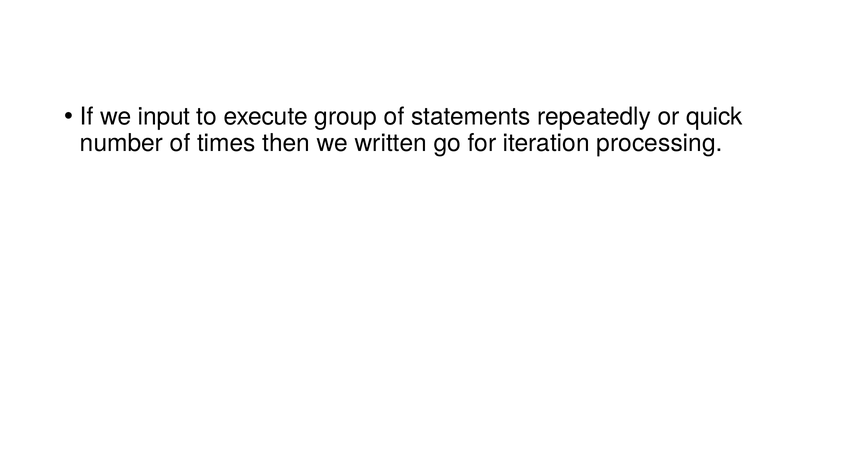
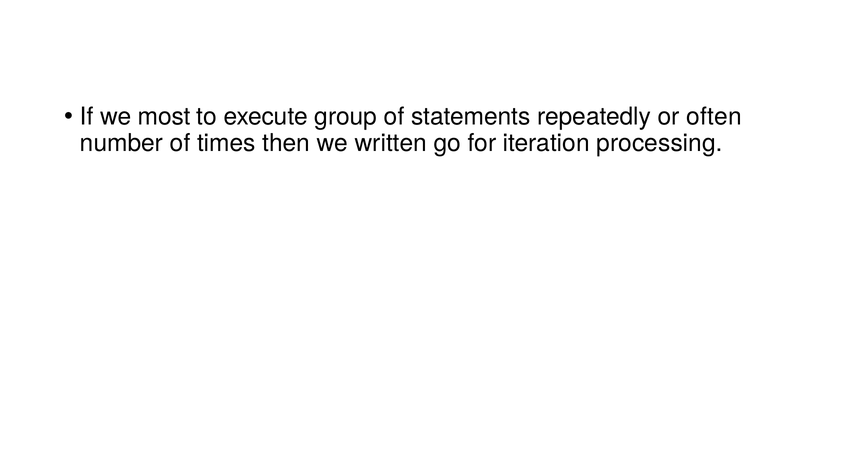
input: input -> most
quick: quick -> often
